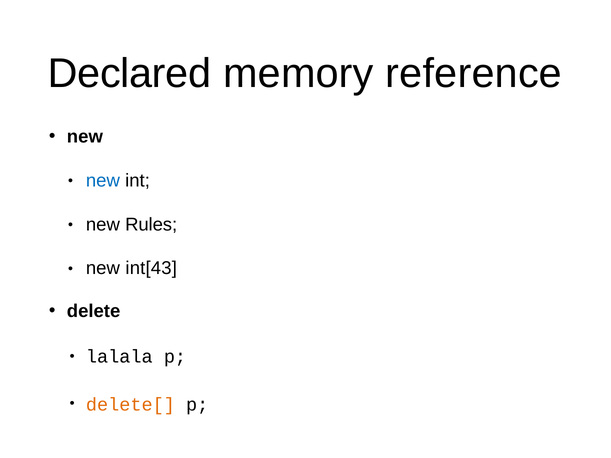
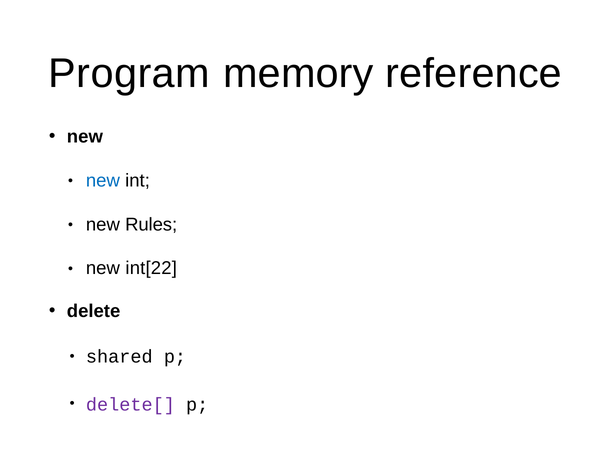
Declared: Declared -> Program
int[43: int[43 -> int[22
lalala: lalala -> shared
delete[ colour: orange -> purple
